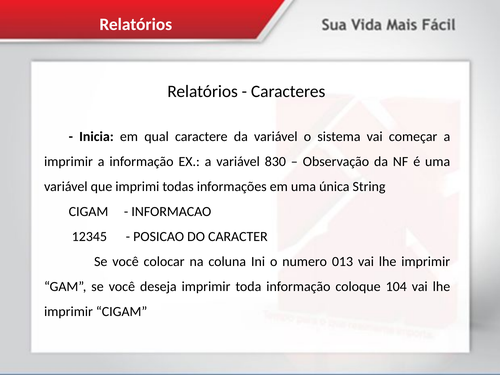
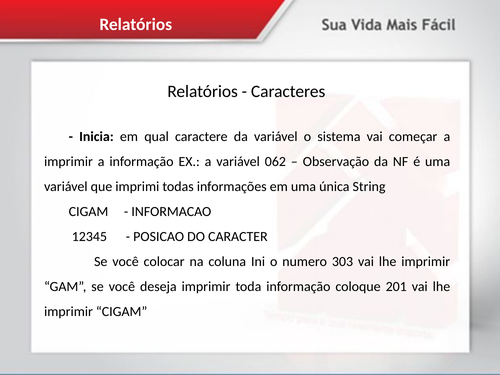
830: 830 -> 062
013: 013 -> 303
104: 104 -> 201
